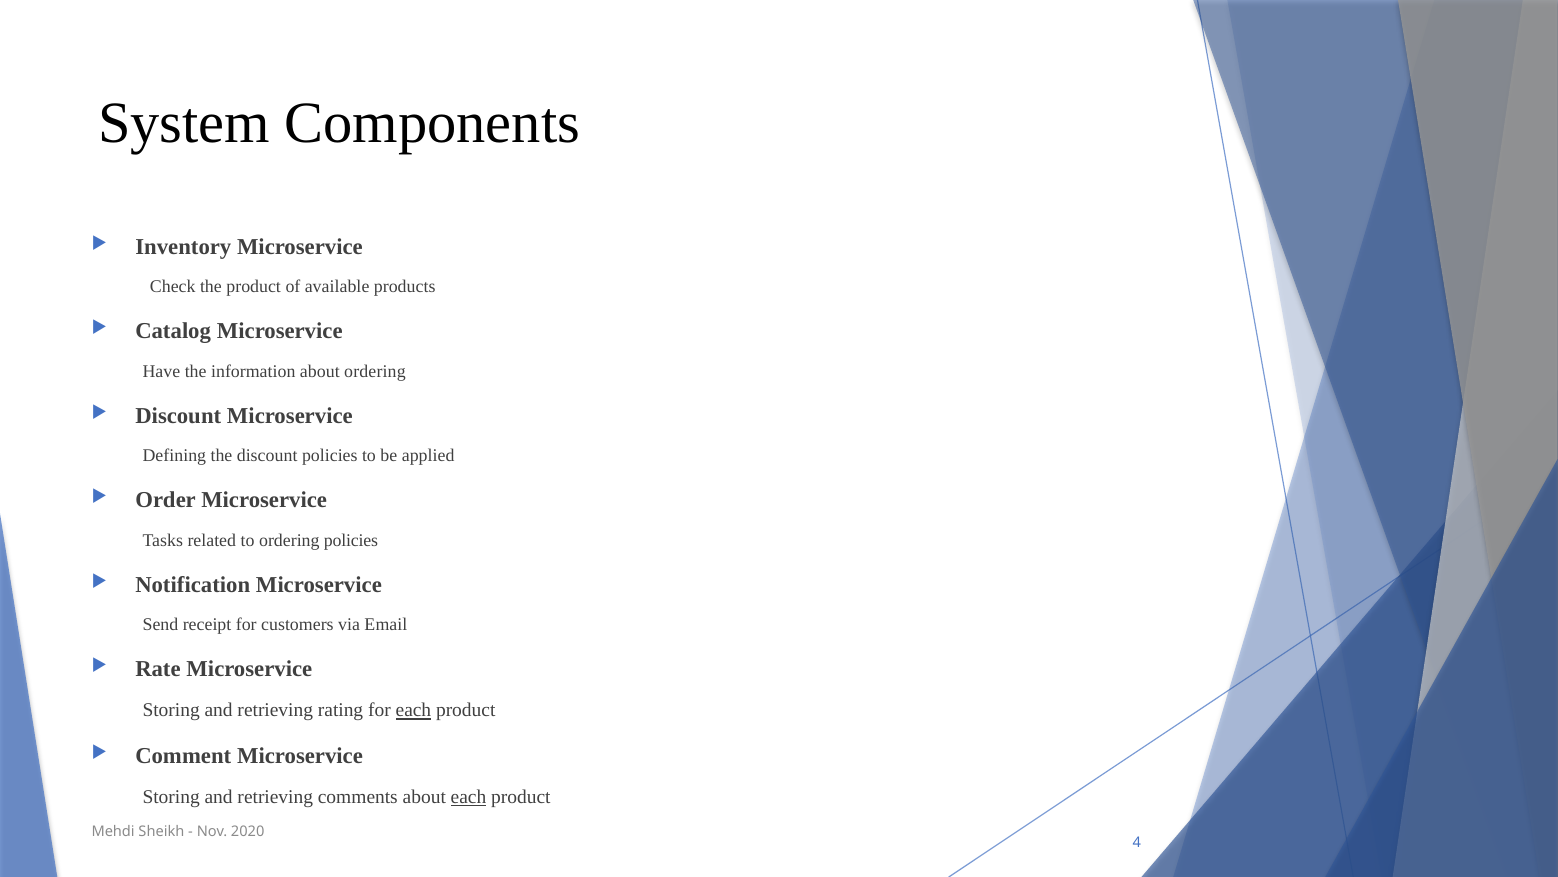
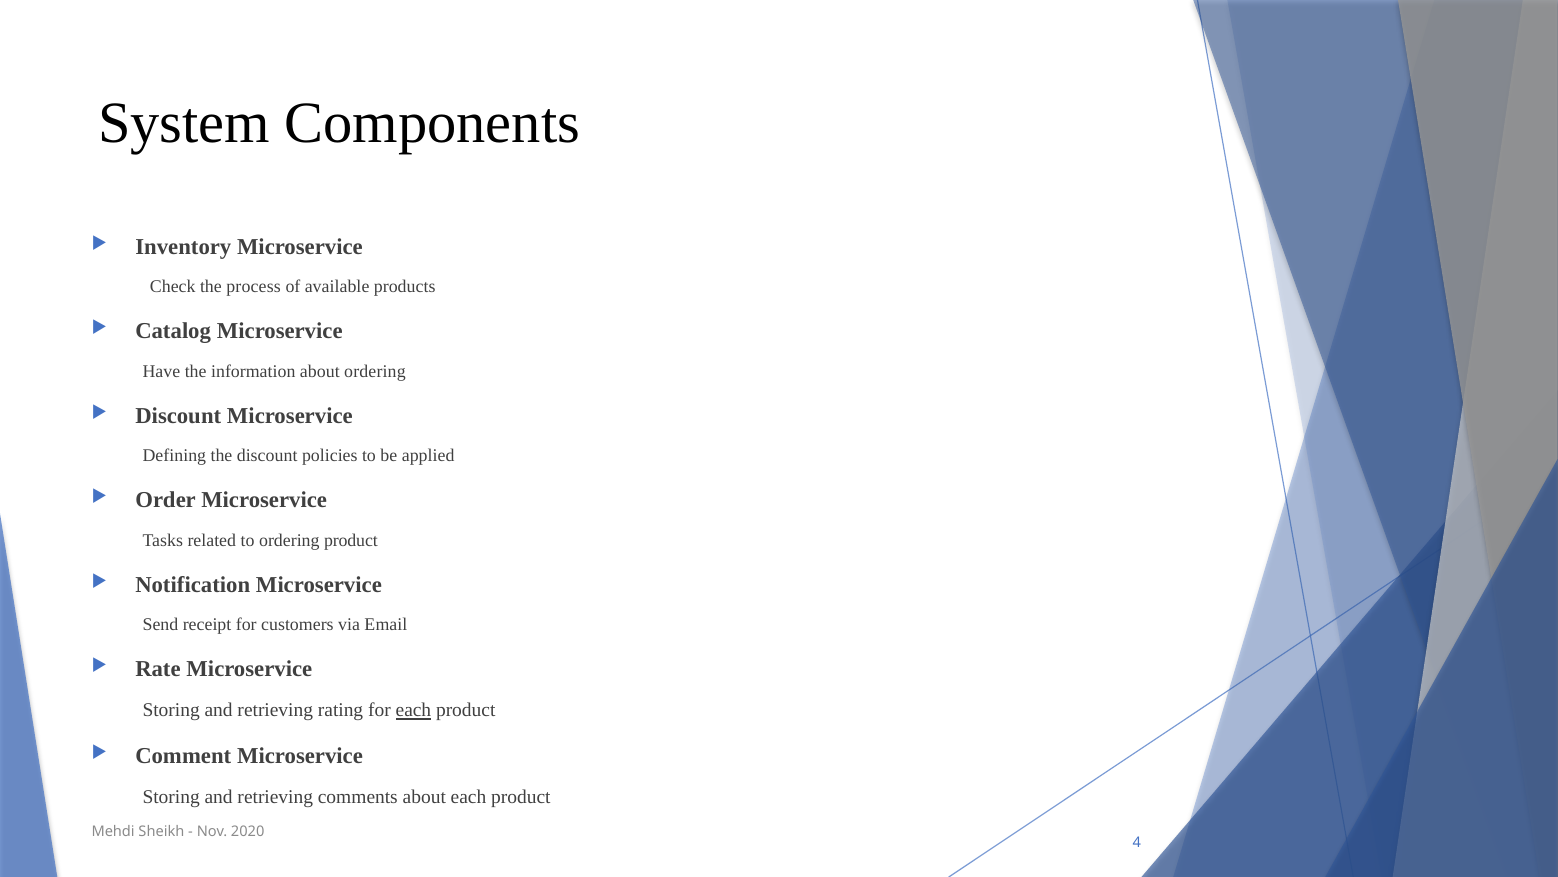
the product: product -> process
ordering policies: policies -> product
each at (468, 796) underline: present -> none
